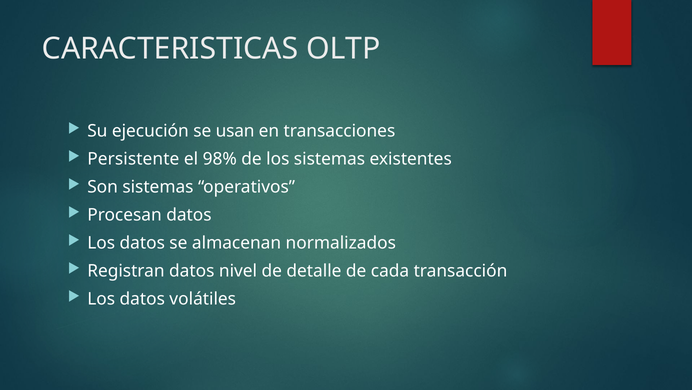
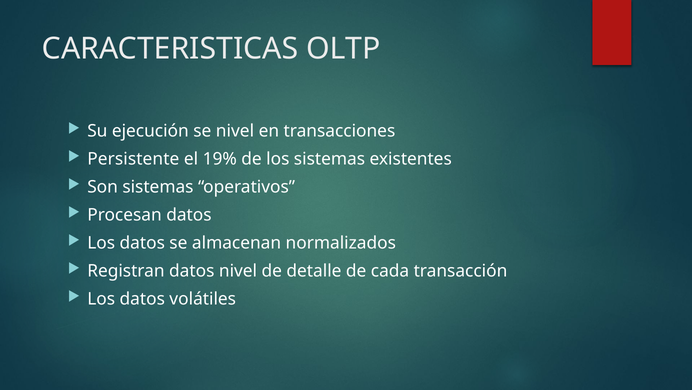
se usan: usan -> nivel
98%: 98% -> 19%
